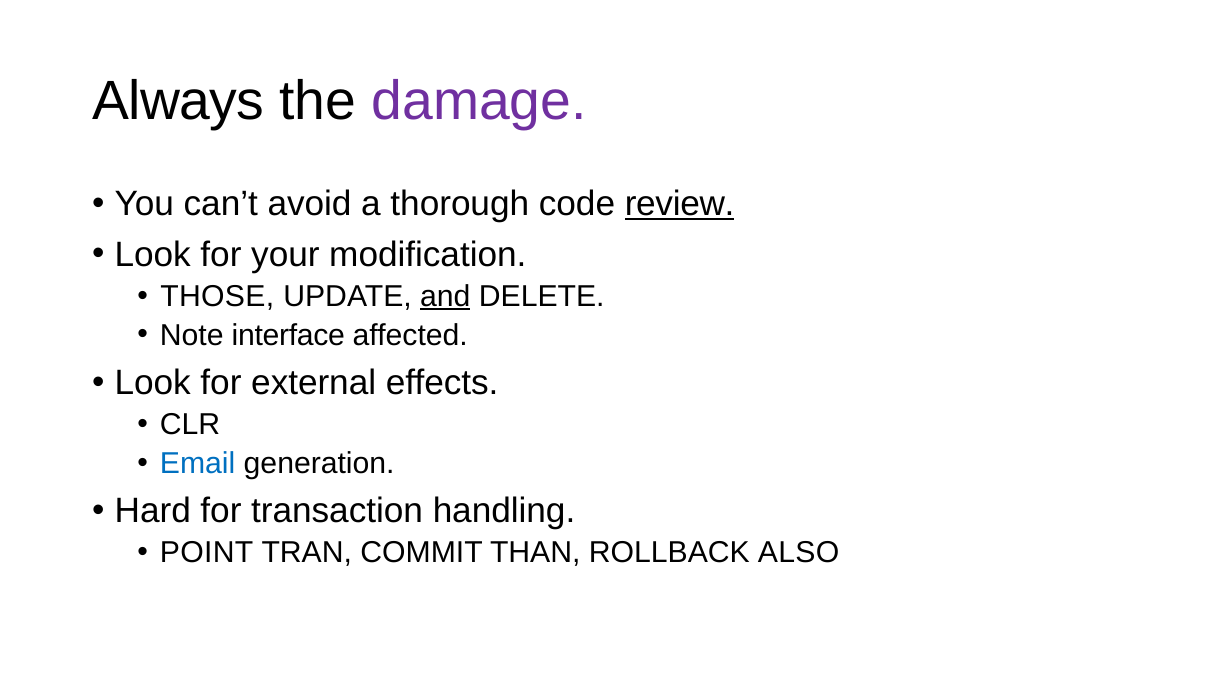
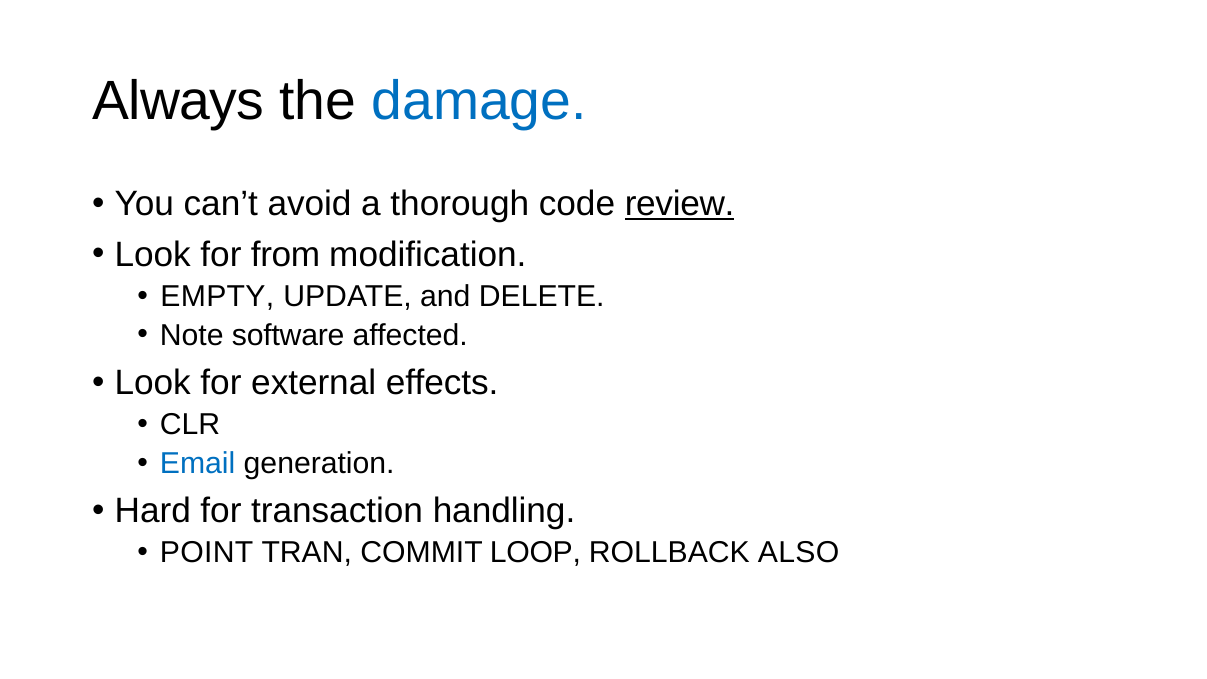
damage colour: purple -> blue
your: your -> from
THOSE: THOSE -> EMPTY
and underline: present -> none
interface: interface -> software
THAN: THAN -> LOOP
